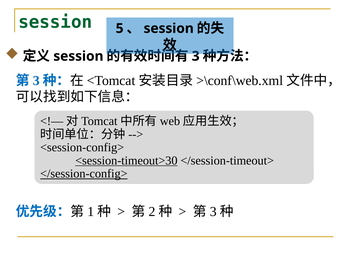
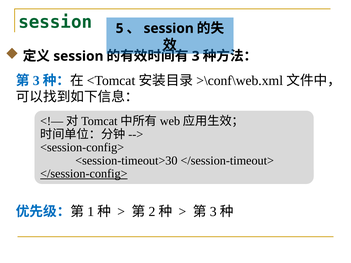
<session-timeout>30 underline: present -> none
